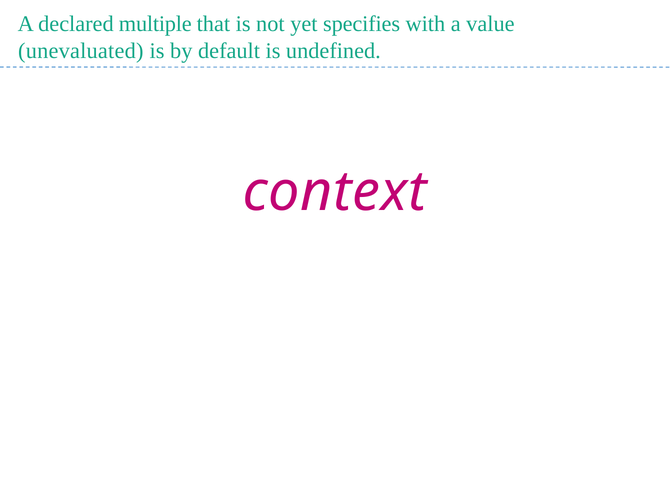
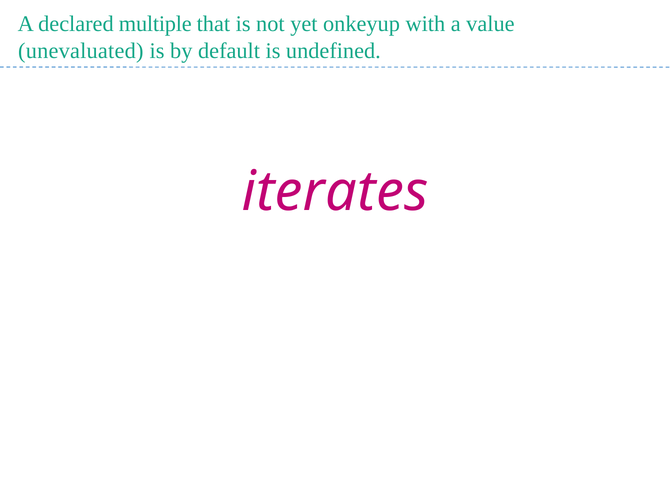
specifies: specifies -> onkeyup
context: context -> iterates
